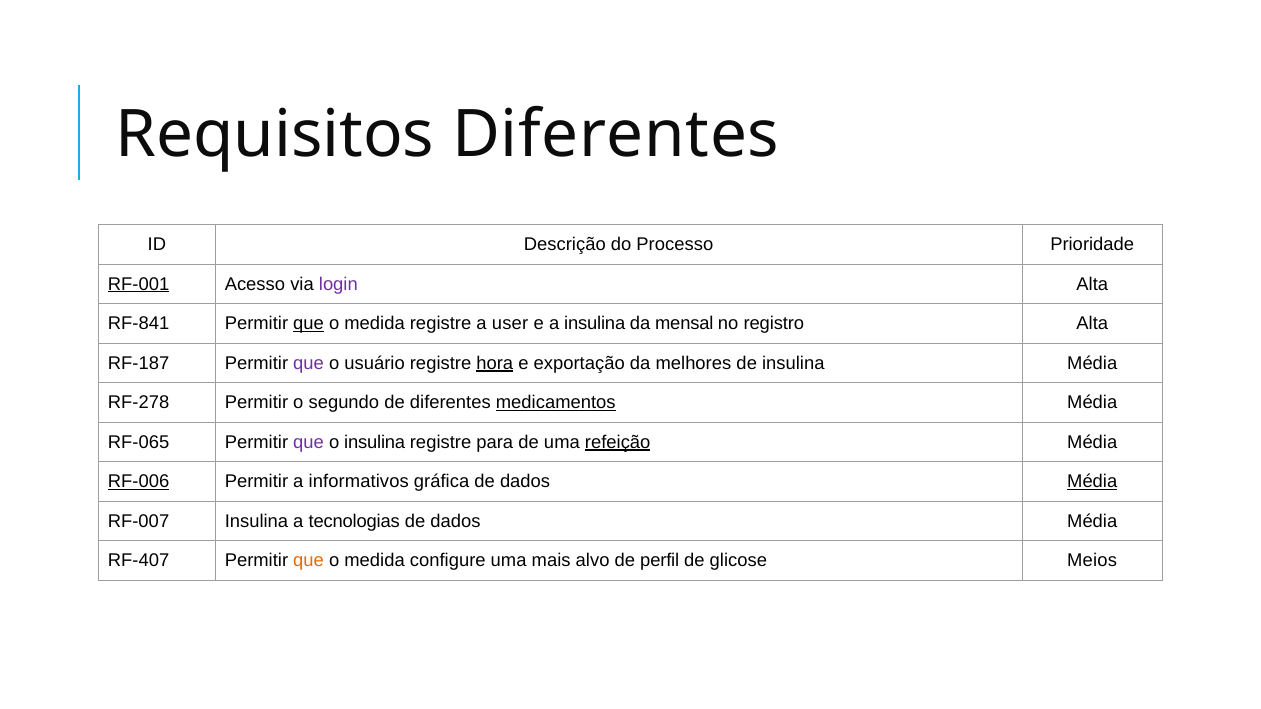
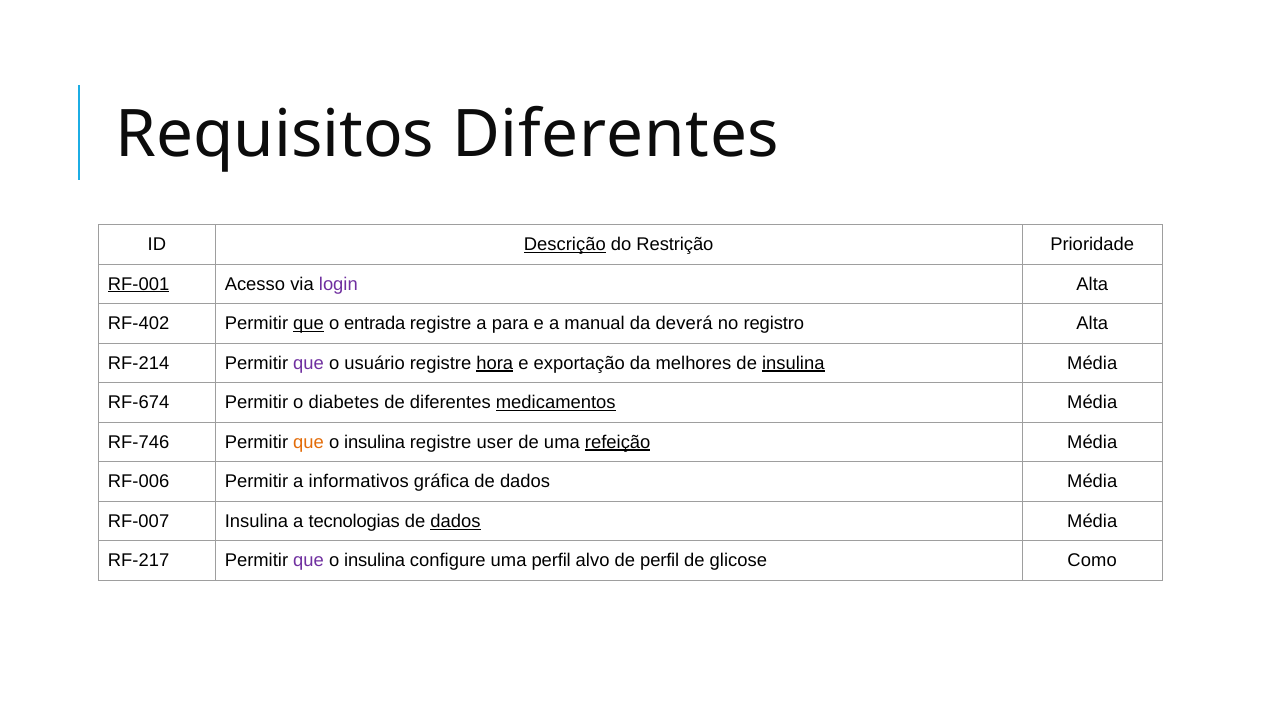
Descrição underline: none -> present
Processo: Processo -> Restrição
RF-841: RF-841 -> RF-402
medida at (375, 324): medida -> entrada
user: user -> para
a insulina: insulina -> manual
mensal: mensal -> deverá
RF-187: RF-187 -> RF-214
insulina at (793, 363) underline: none -> present
RF-278: RF-278 -> RF-674
segundo: segundo -> diabetes
RF-065: RF-065 -> RF-746
que at (309, 442) colour: purple -> orange
para: para -> user
RF-006 underline: present -> none
Média at (1092, 482) underline: present -> none
dados at (456, 521) underline: none -> present
RF-407: RF-407 -> RF-217
que at (309, 561) colour: orange -> purple
medida at (375, 561): medida -> insulina
uma mais: mais -> perfil
Meios: Meios -> Como
